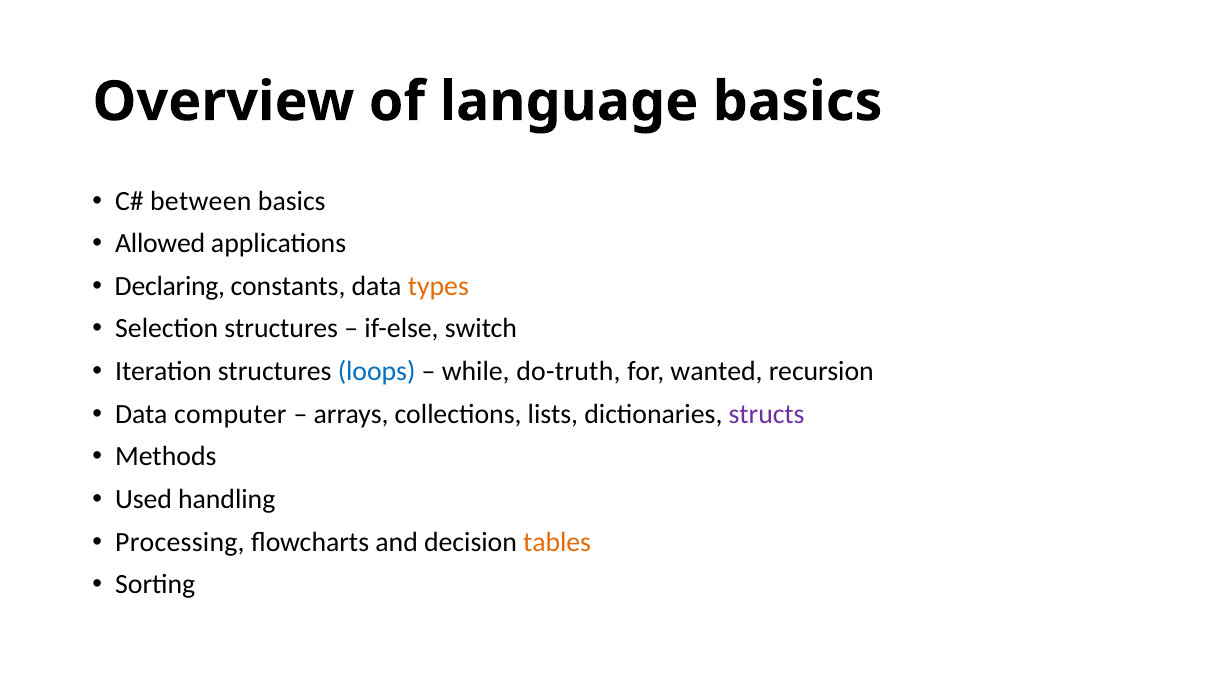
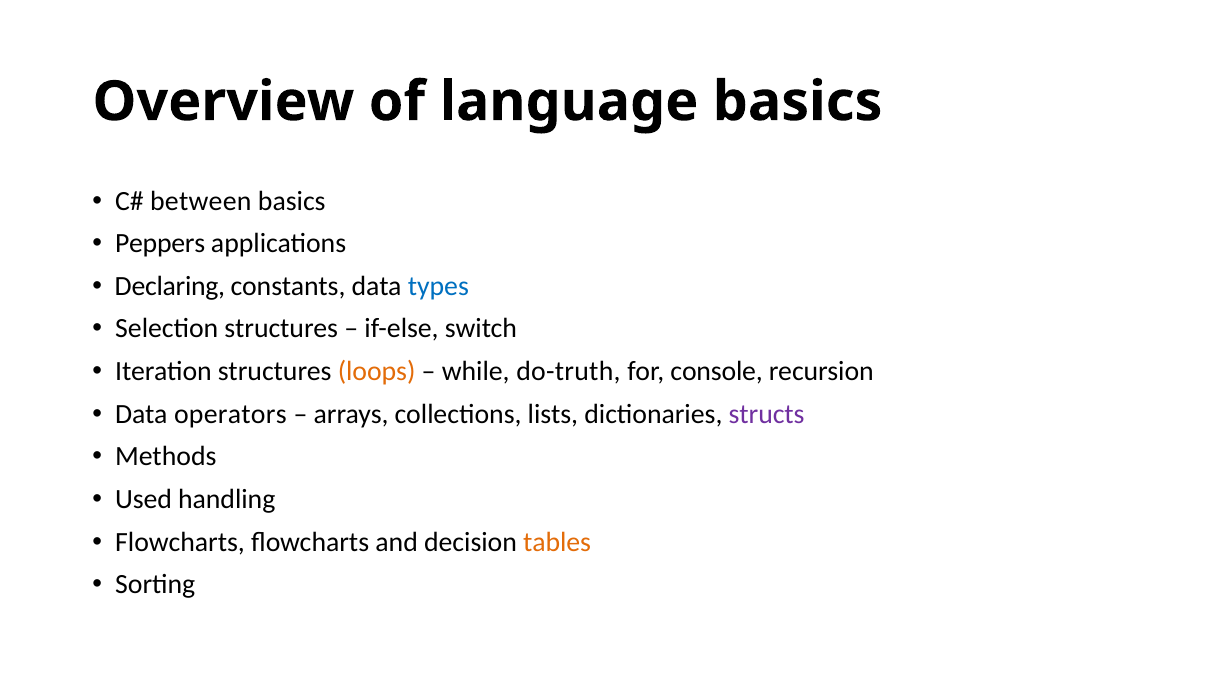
Allowed: Allowed -> Peppers
types colour: orange -> blue
loops colour: blue -> orange
wanted: wanted -> console
computer: computer -> operators
Processing at (180, 542): Processing -> Flowcharts
